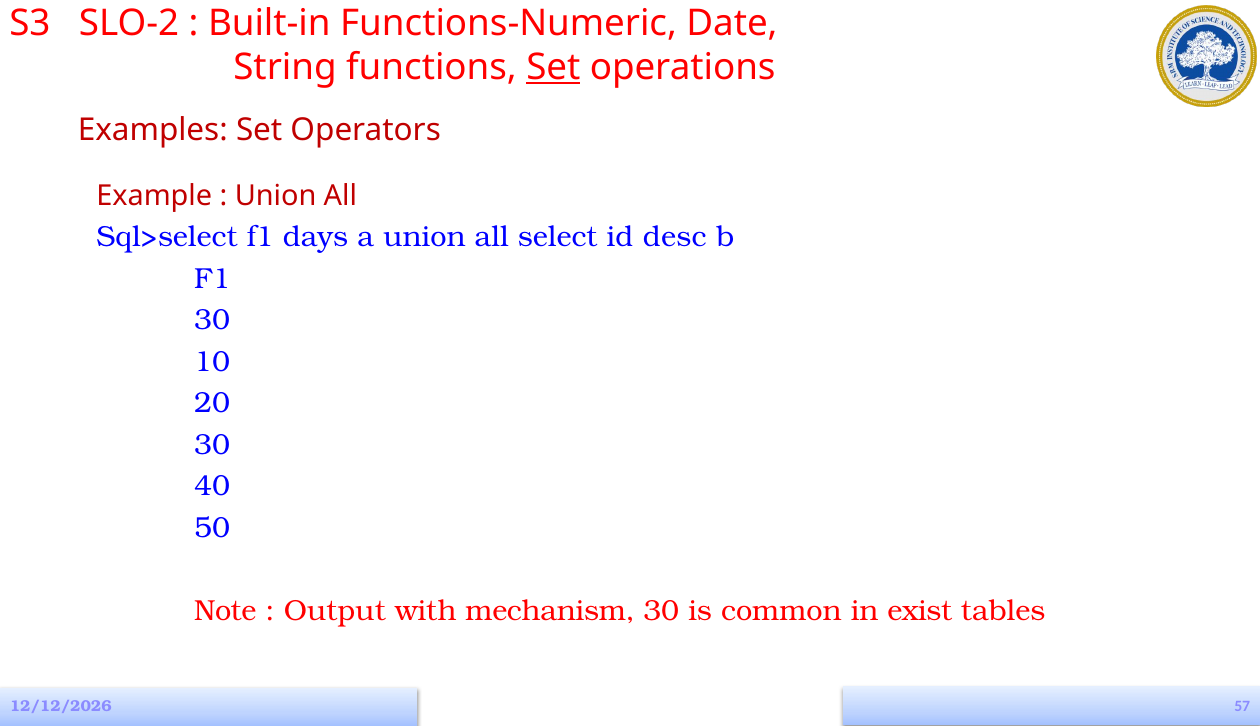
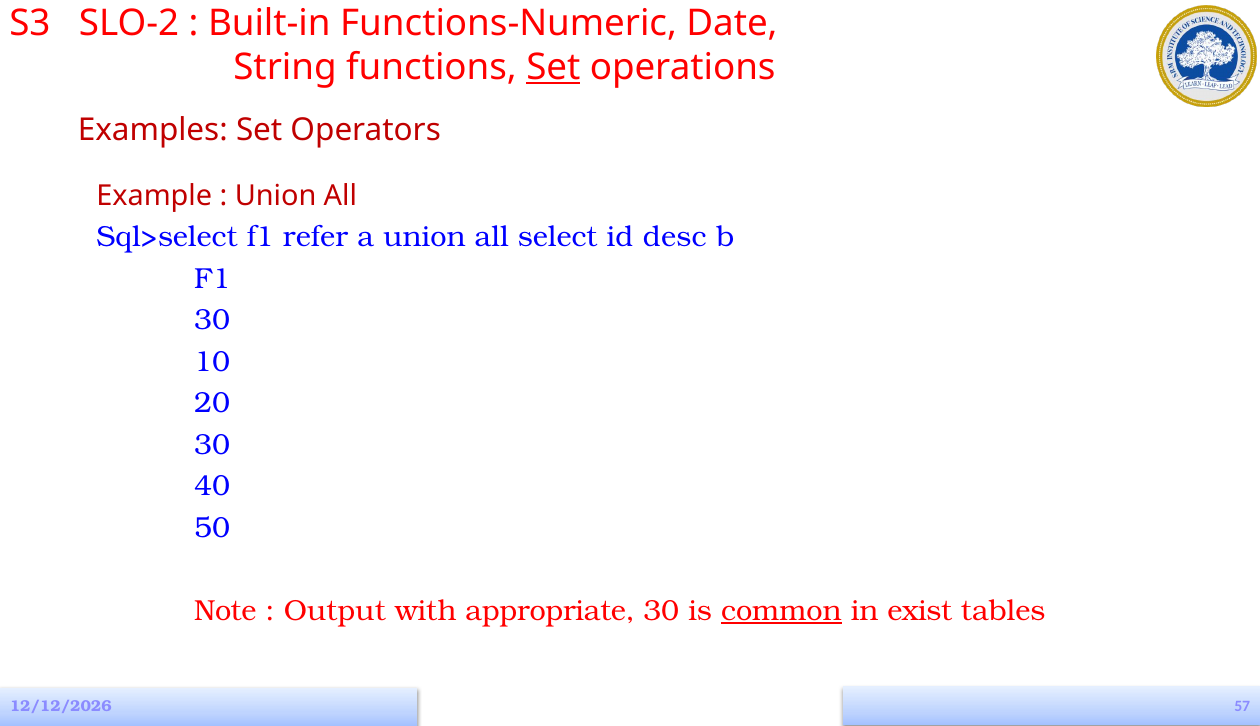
days: days -> refer
mechanism: mechanism -> appropriate
common underline: none -> present
